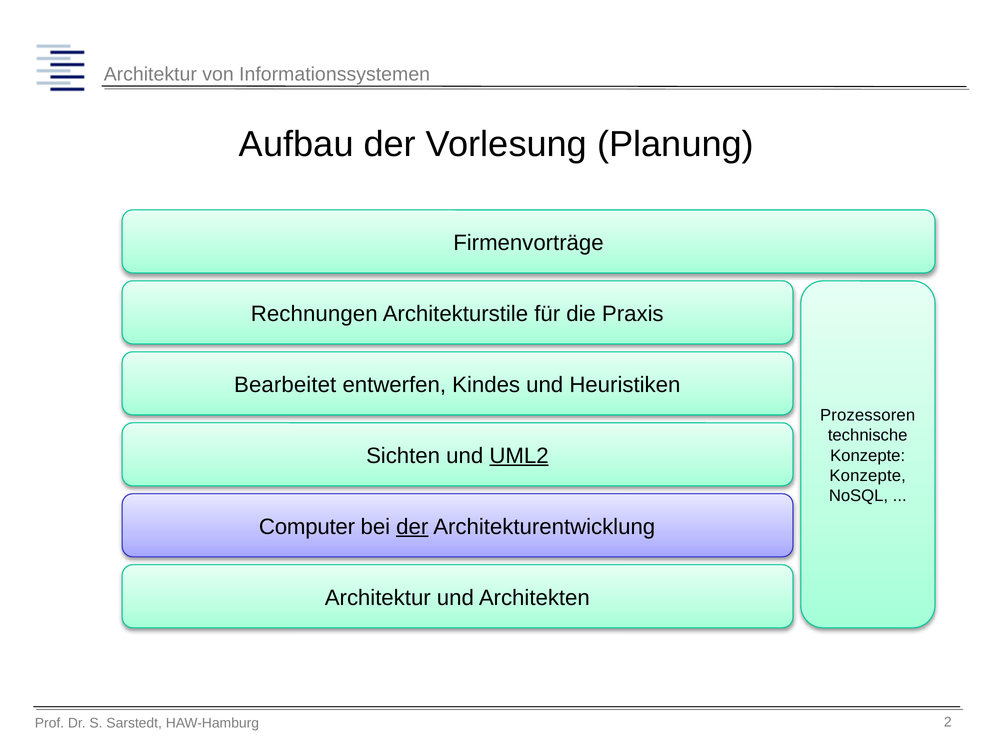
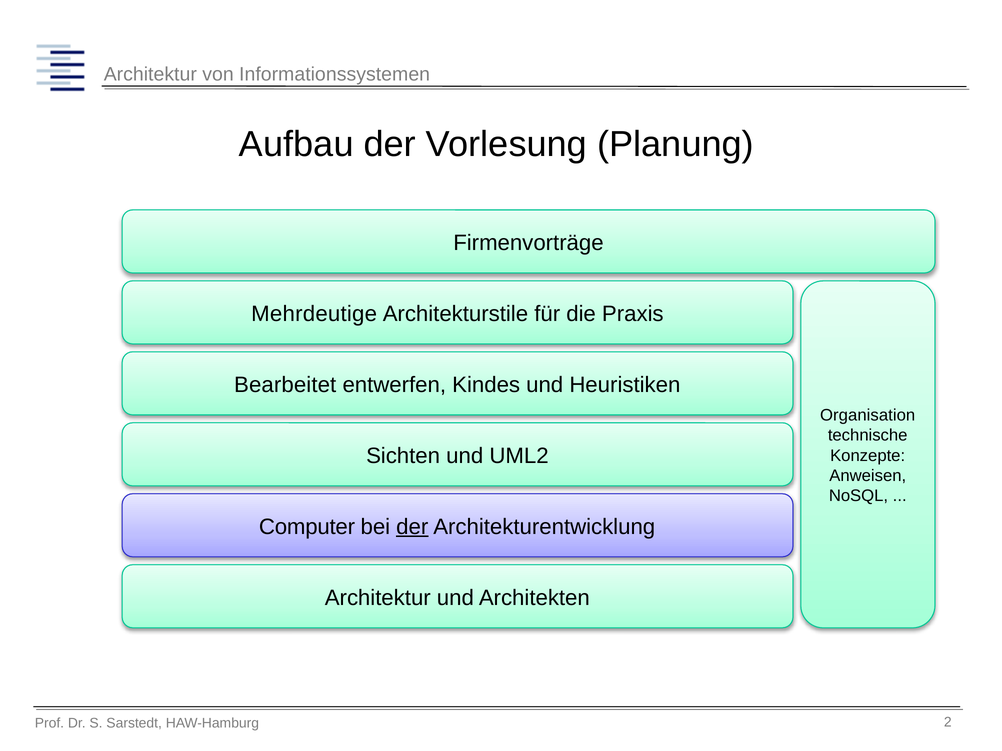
Rechnungen: Rechnungen -> Mehrdeutige
Prozessoren: Prozessoren -> Organisation
UML2 underline: present -> none
Konzepte at (868, 476): Konzepte -> Anweisen
